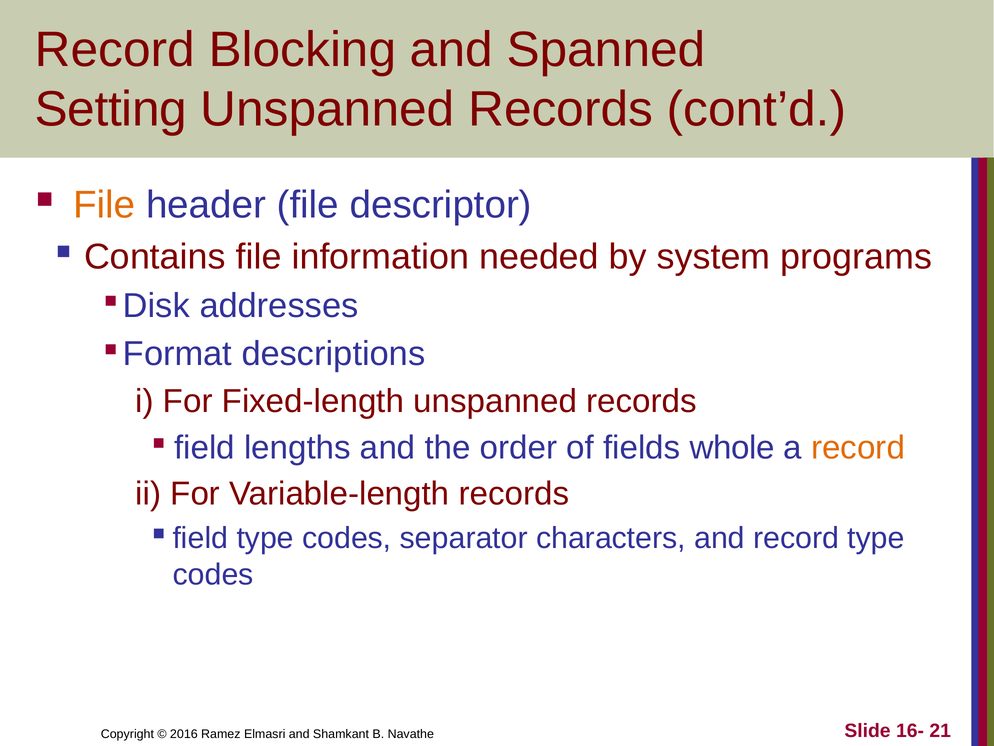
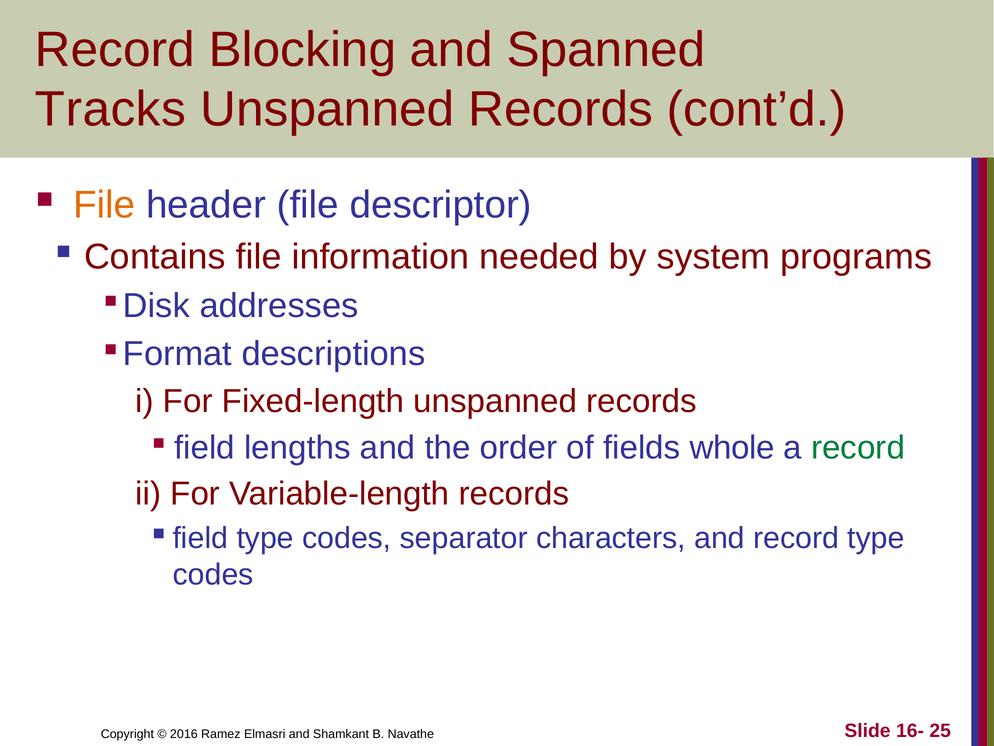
Setting: Setting -> Tracks
record at (858, 447) colour: orange -> green
21: 21 -> 25
